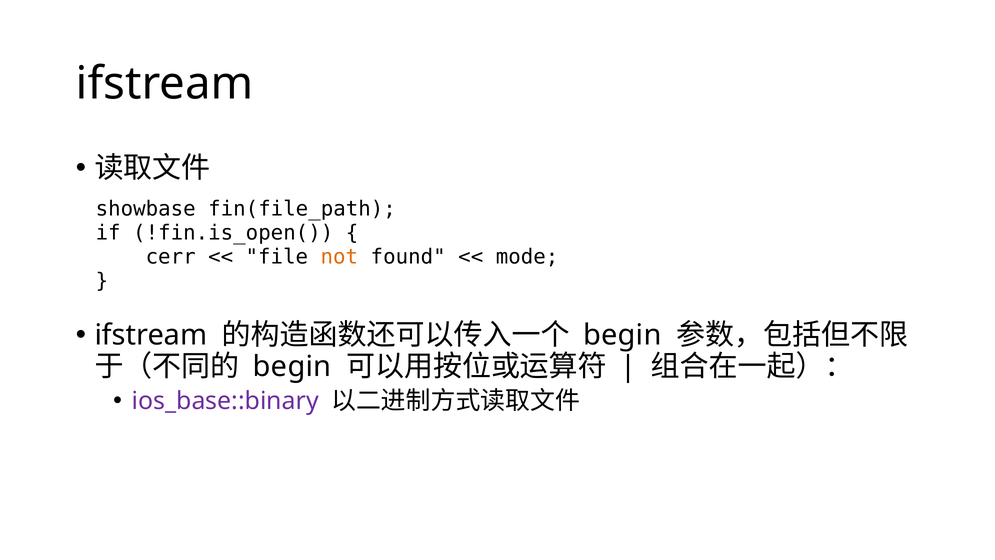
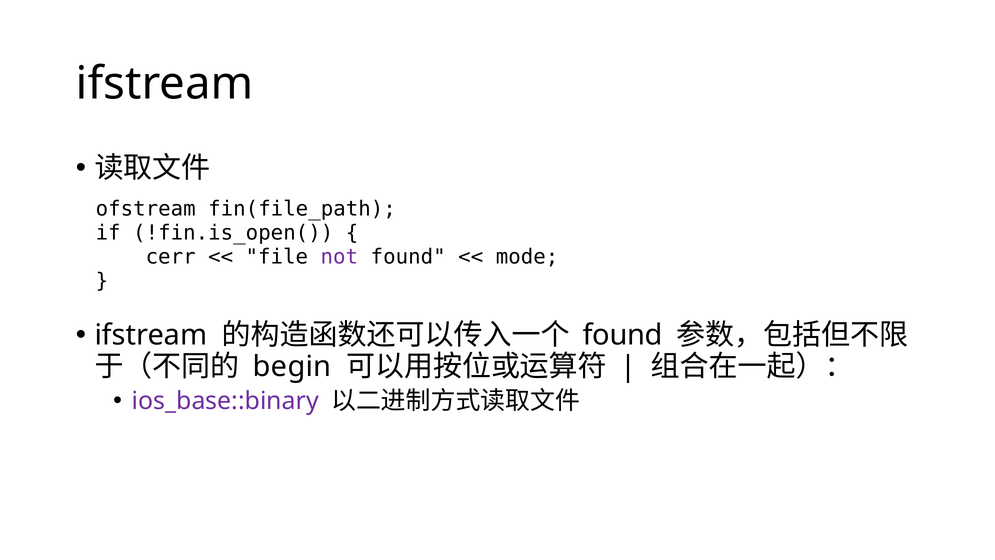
showbase: showbase -> ofstream
not colour: orange -> purple
begin at (622, 335): begin -> found
